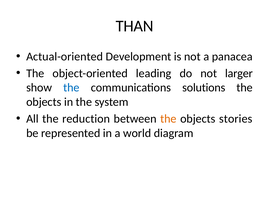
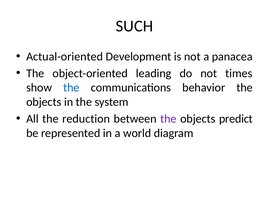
THAN: THAN -> SUCH
larger: larger -> times
solutions: solutions -> behavior
the at (168, 119) colour: orange -> purple
stories: stories -> predict
